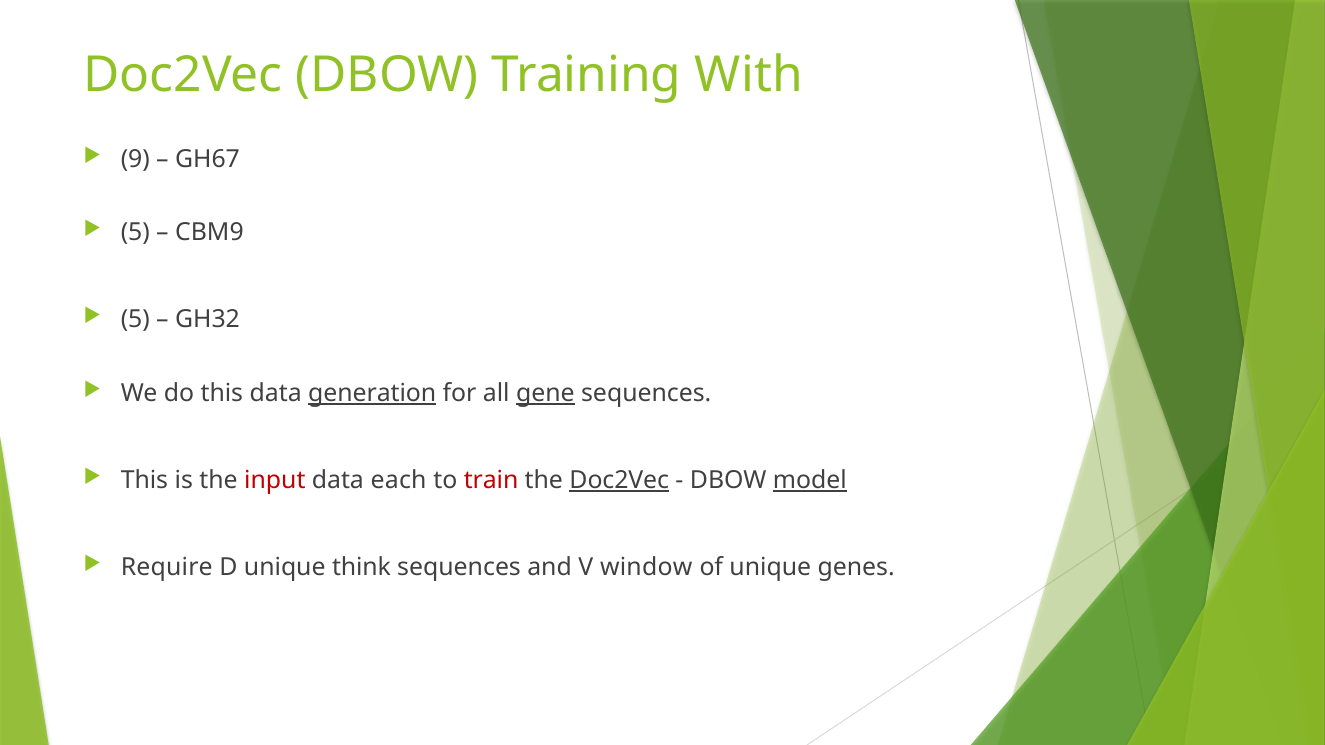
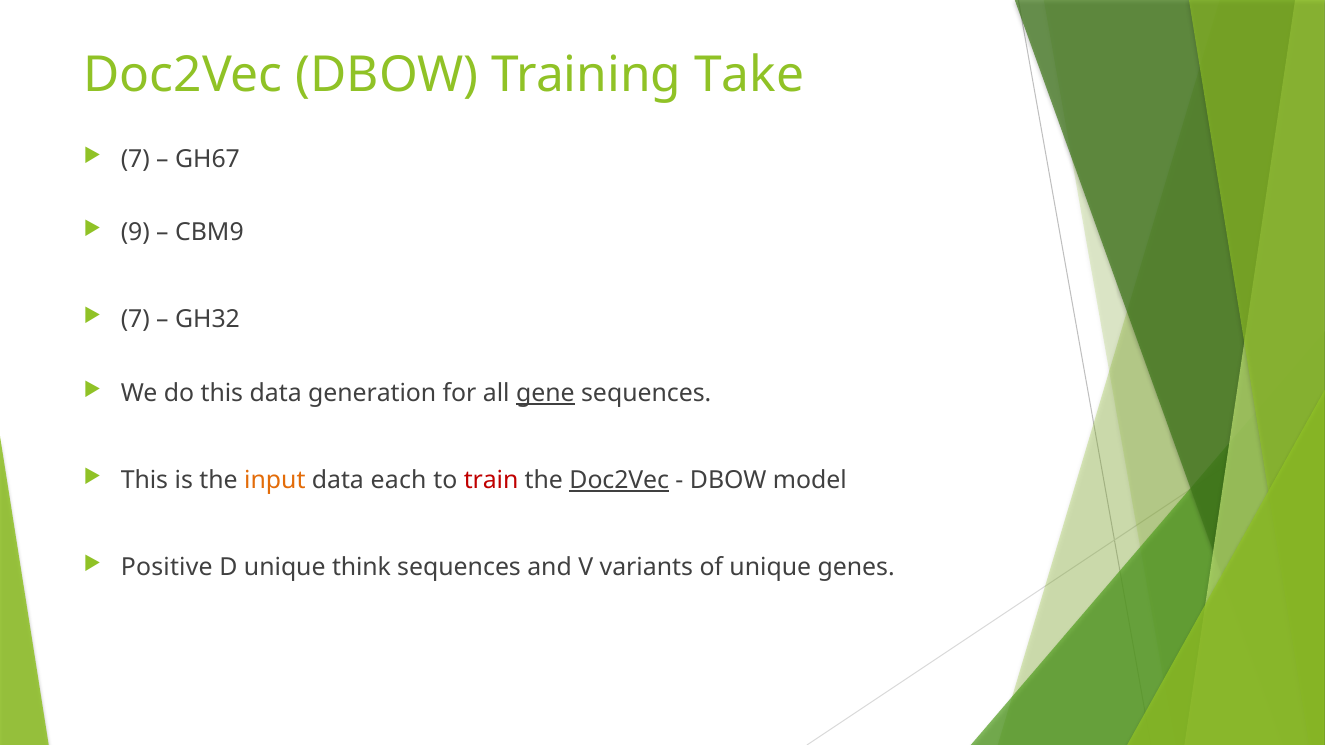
With: With -> Take
9 at (135, 159): 9 -> 7
5 at (135, 233): 5 -> 9
5 at (135, 320): 5 -> 7
generation underline: present -> none
input colour: red -> orange
model underline: present -> none
Require: Require -> Positive
window: window -> variants
